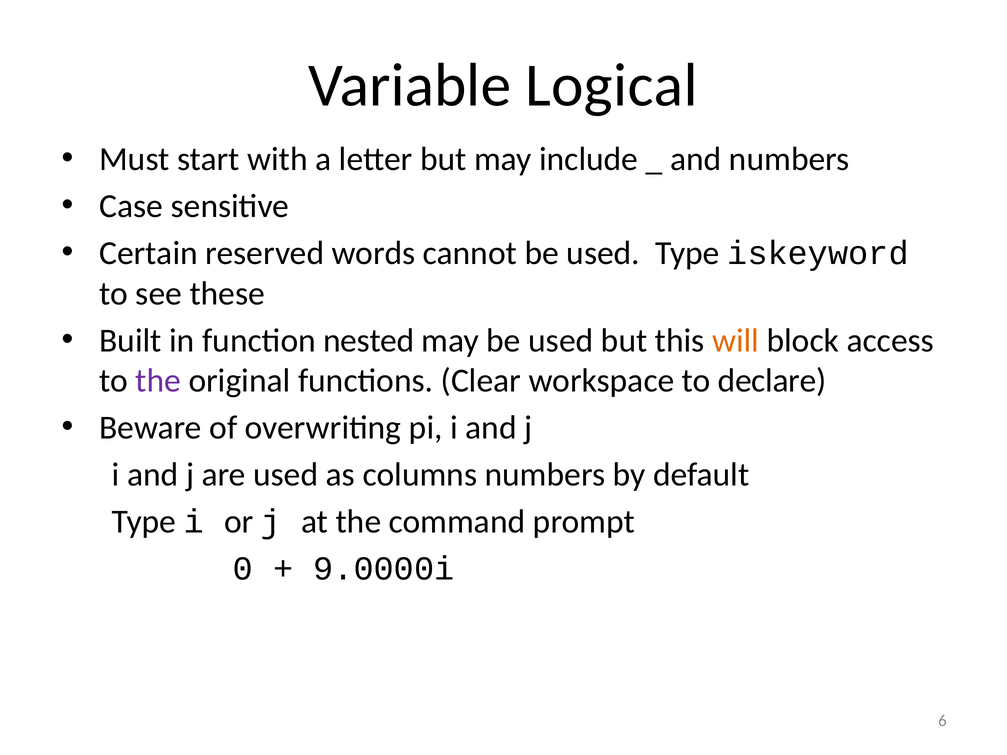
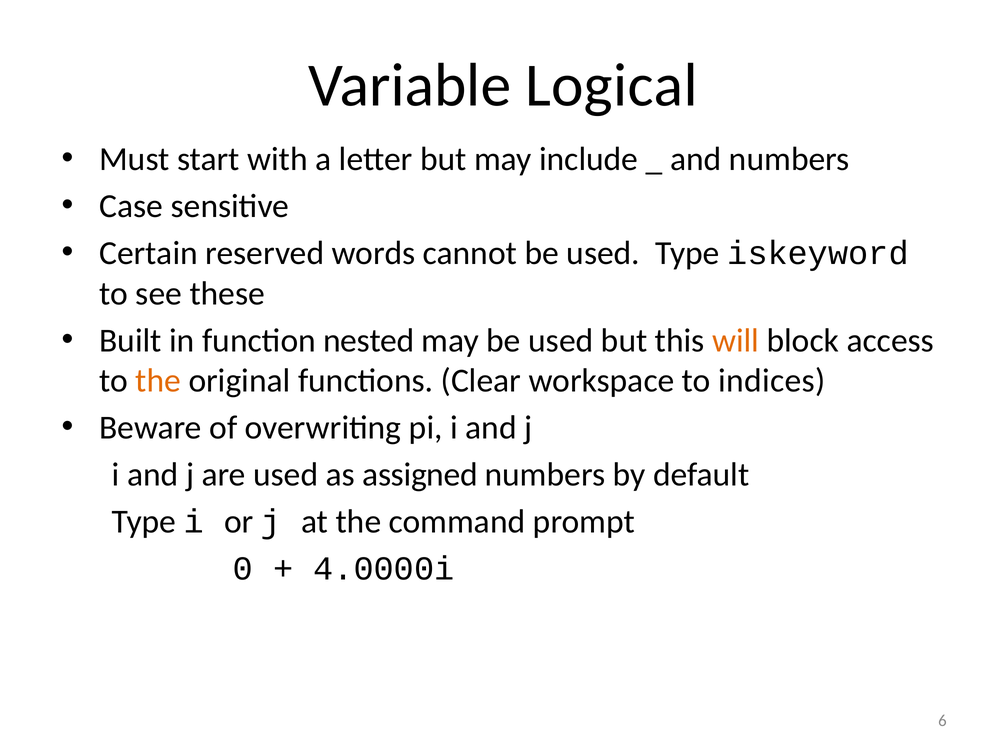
the at (158, 381) colour: purple -> orange
declare: declare -> indices
columns: columns -> assigned
9.0000i: 9.0000i -> 4.0000i
